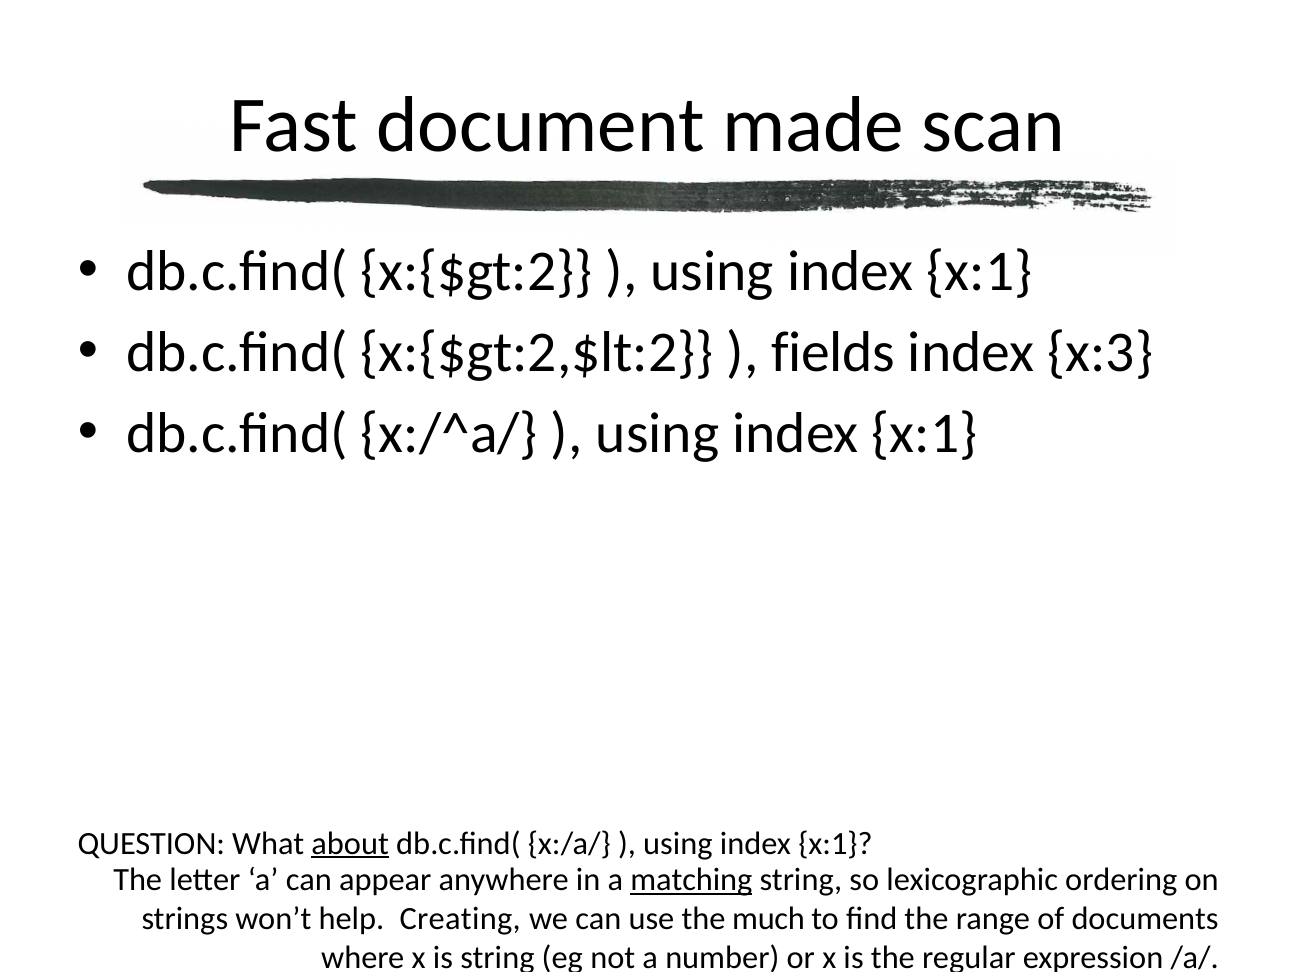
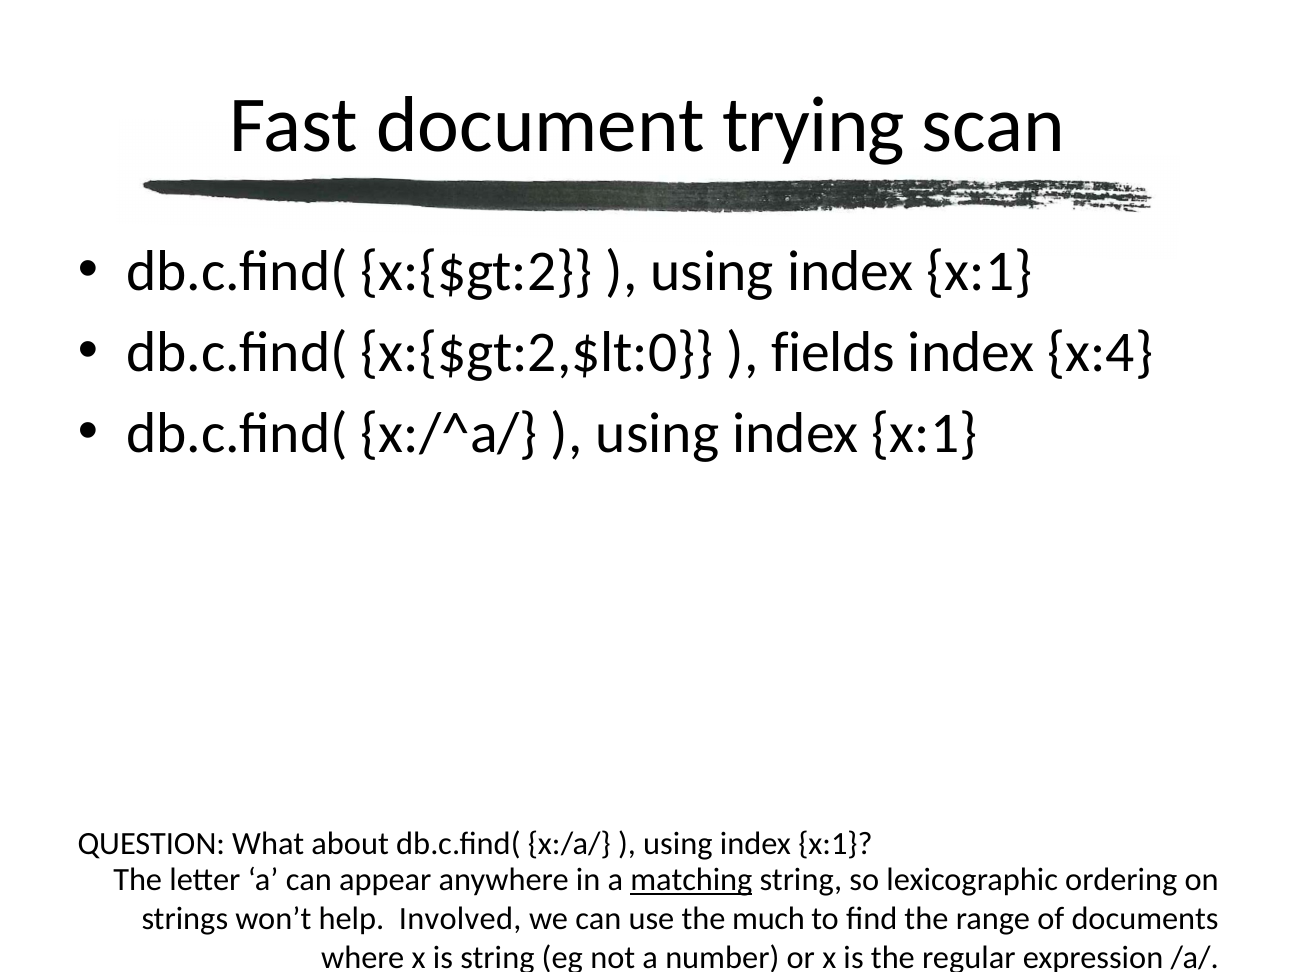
made: made -> trying
x:{$gt:2,$lt:2: x:{$gt:2,$lt:2 -> x:{$gt:2,$lt:0
x:3: x:3 -> x:4
about underline: present -> none
Creating: Creating -> Involved
